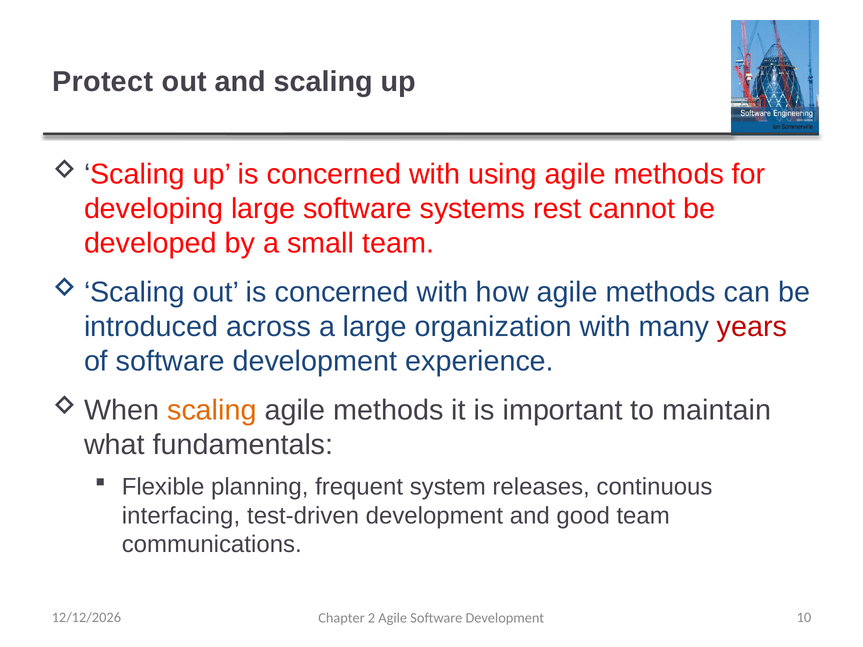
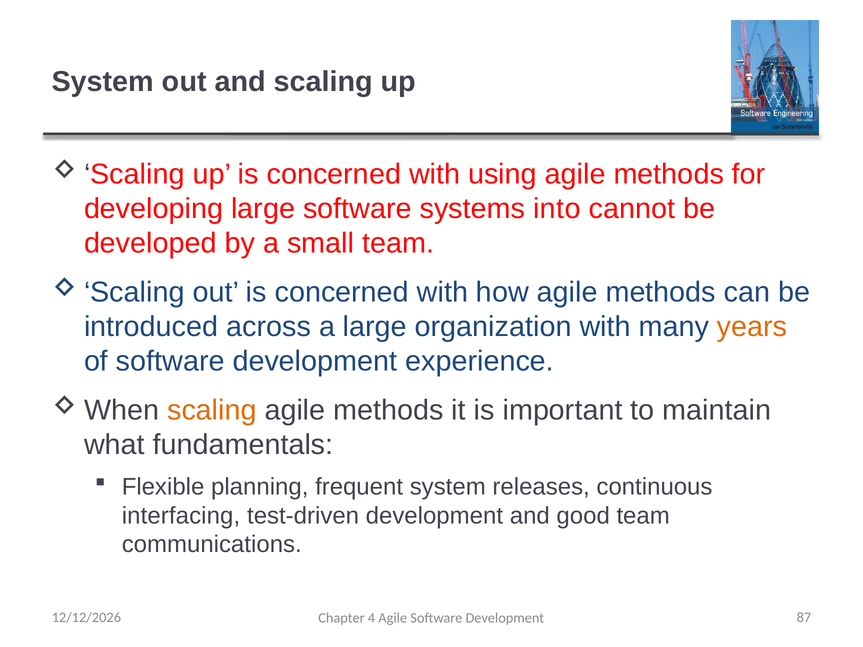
Protect at (103, 82): Protect -> System
rest: rest -> into
years colour: red -> orange
2: 2 -> 4
10: 10 -> 87
